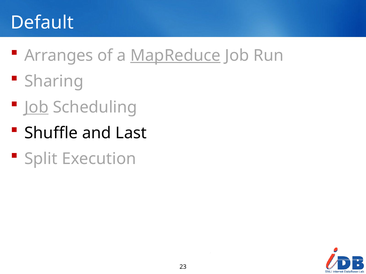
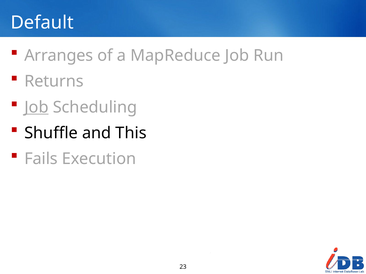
MapReduce underline: present -> none
Sharing: Sharing -> Returns
Last: Last -> This
Split: Split -> Fails
